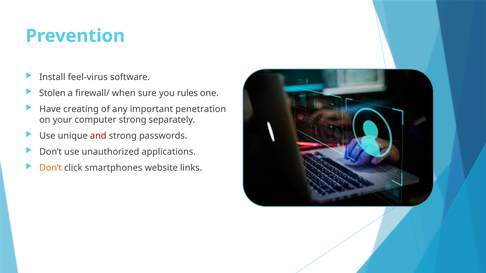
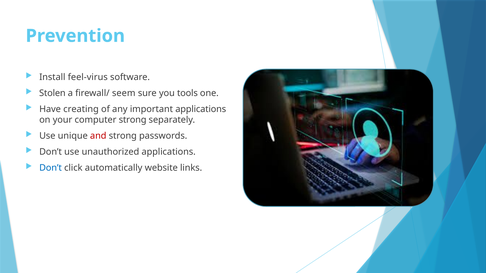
when: when -> seem
rules: rules -> tools
important penetration: penetration -> applications
Don’t at (51, 168) colour: orange -> blue
smartphones: smartphones -> automatically
